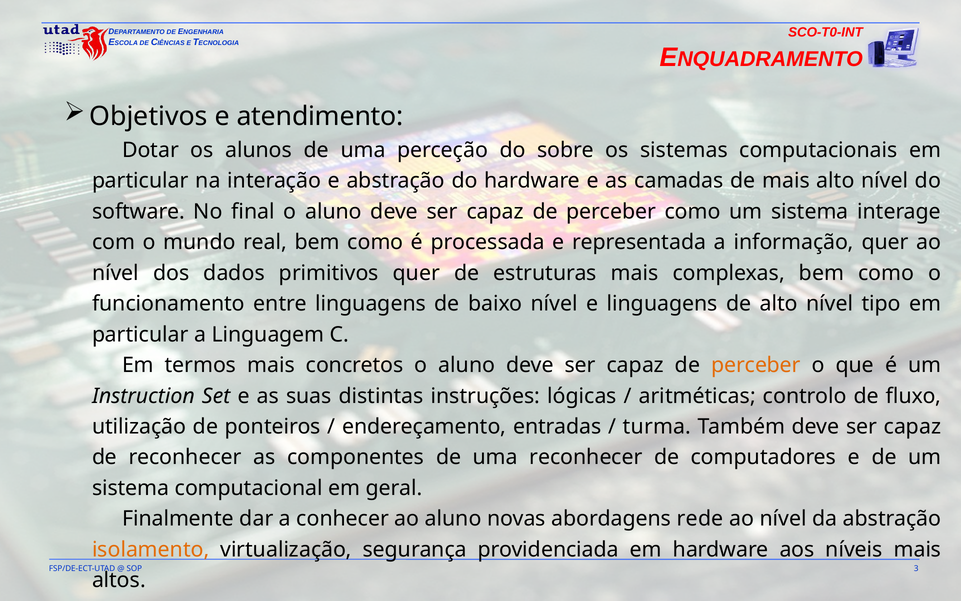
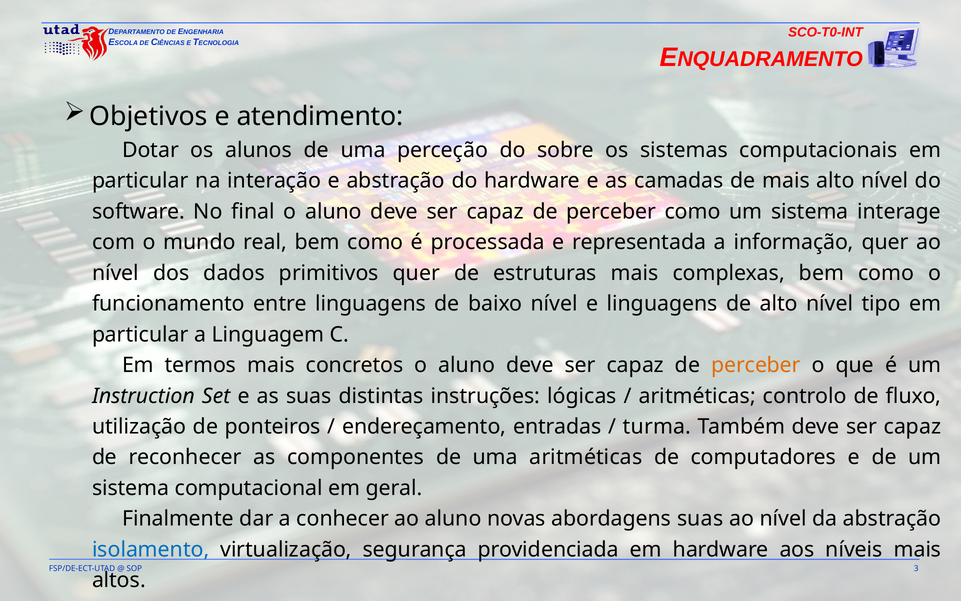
uma reconhecer: reconhecer -> aritméticas
abordagens rede: rede -> suas
isolamento colour: orange -> blue
